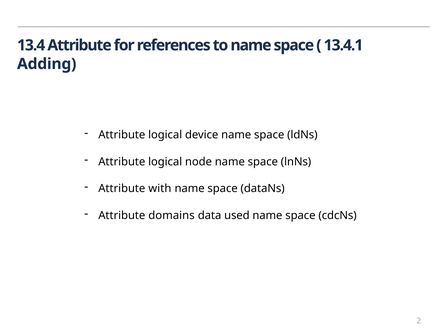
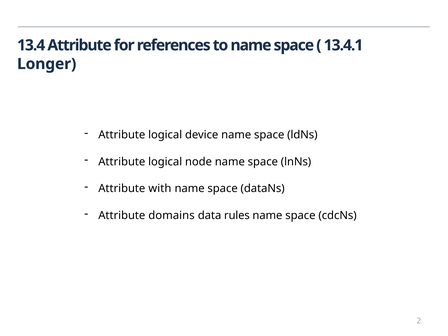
Adding: Adding -> Longer
used: used -> rules
